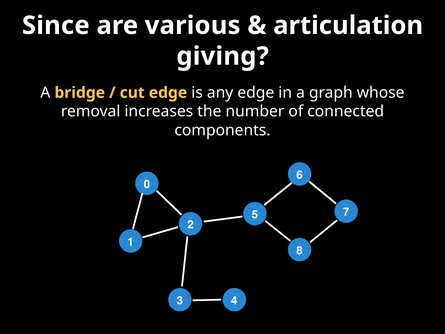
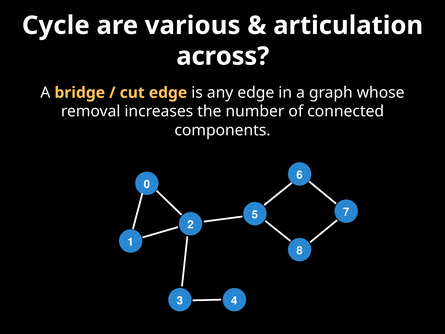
Since: Since -> Cycle
giving: giving -> across
